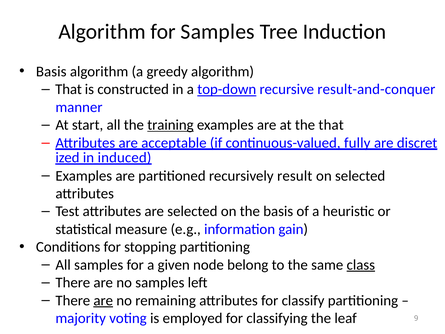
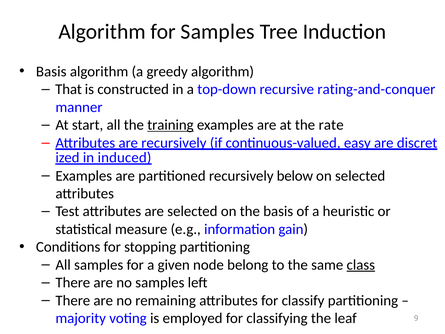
top-down underline: present -> none
result-and-conquer: result-and-conquer -> rating-and-conquer
the that: that -> rate
are acceptable: acceptable -> recursively
fully: fully -> easy
result: result -> below
are at (103, 300) underline: present -> none
